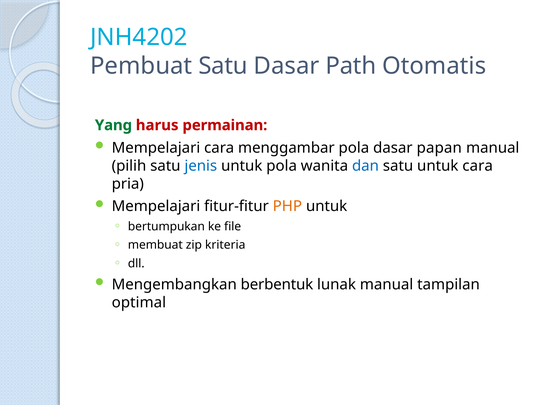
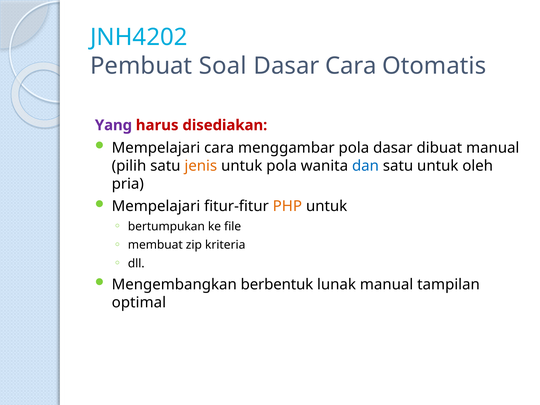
Pembuat Satu: Satu -> Soal
Dasar Path: Path -> Cara
Yang colour: green -> purple
permainan: permainan -> disediakan
papan: papan -> dibuat
jenis colour: blue -> orange
untuk cara: cara -> oleh
